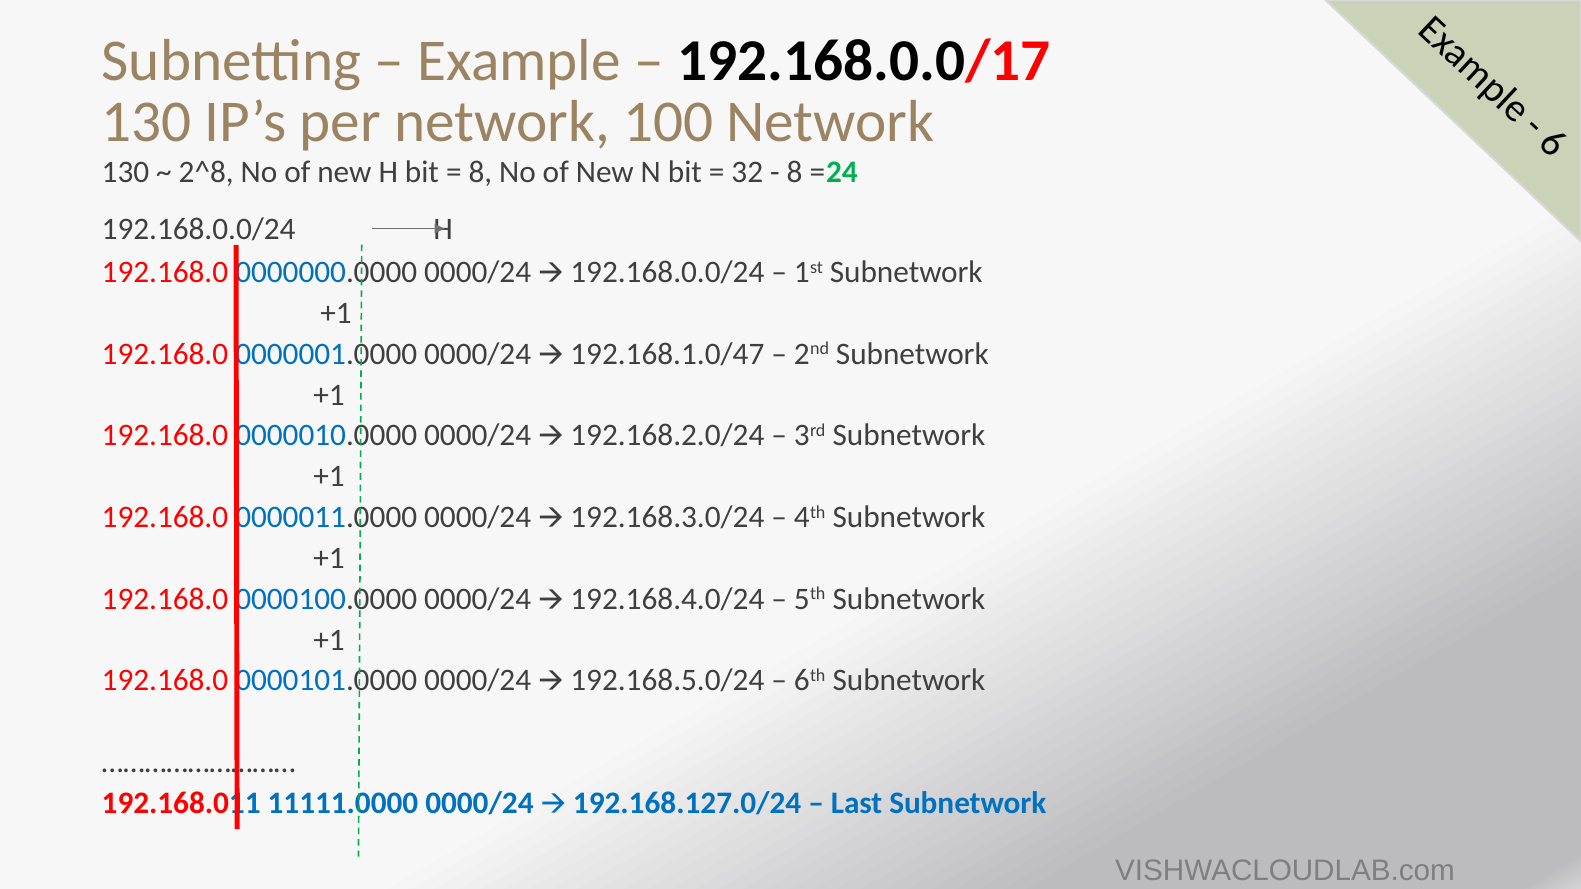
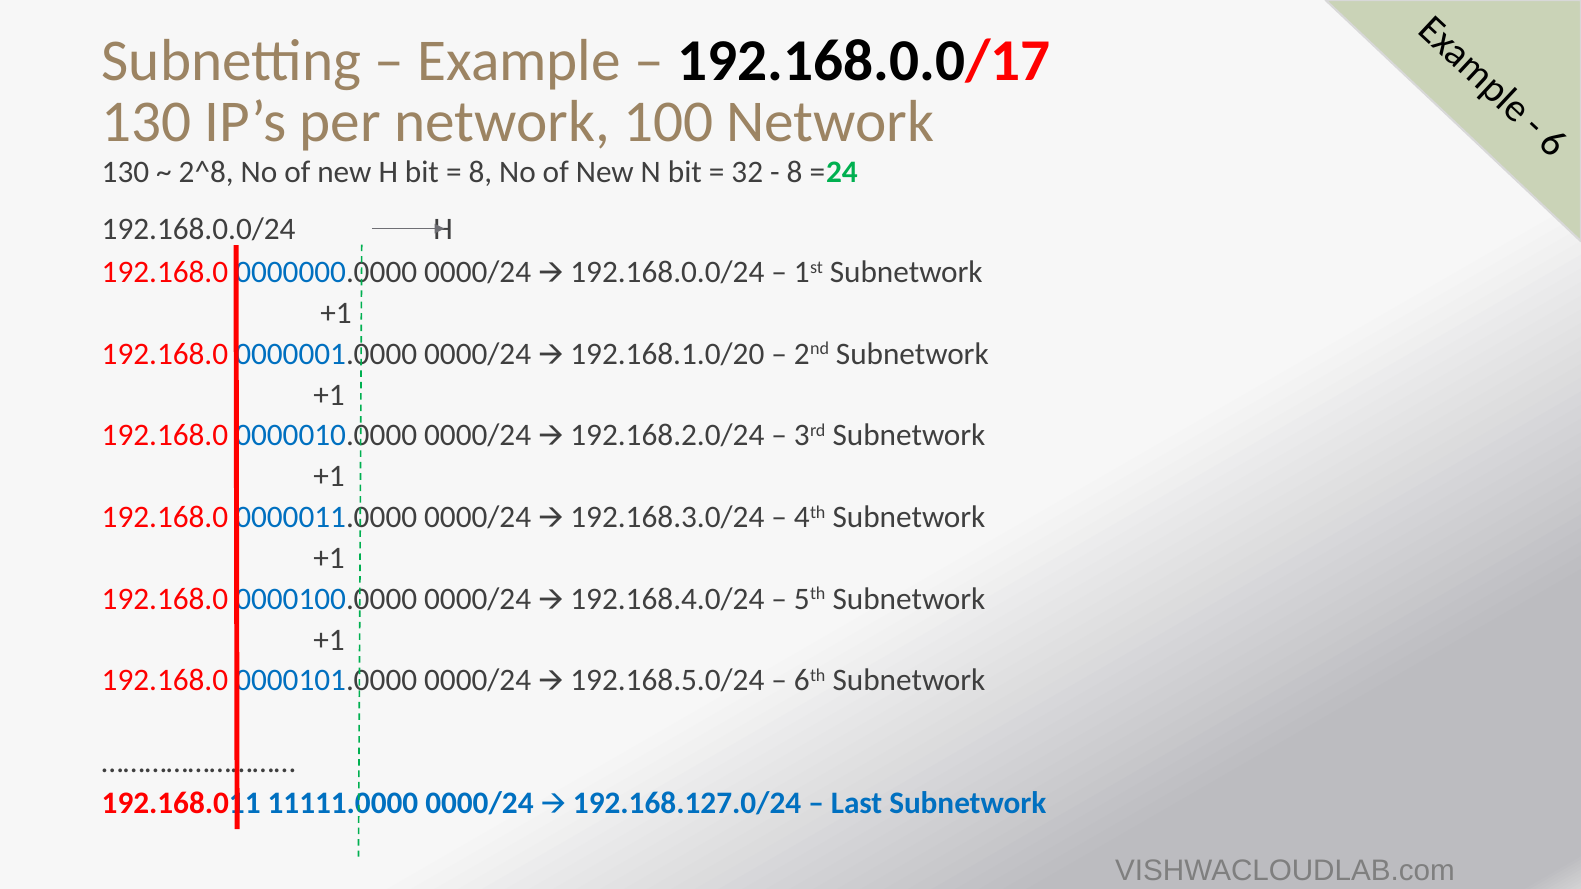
192.168.1.0/47: 192.168.1.0/47 -> 192.168.1.0/20
